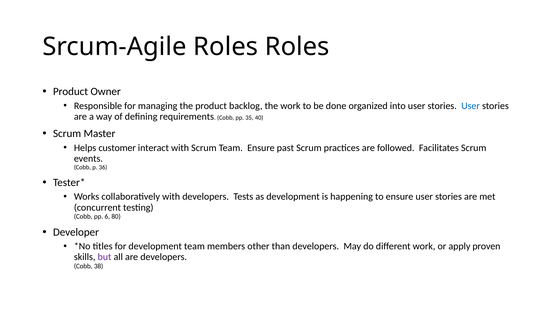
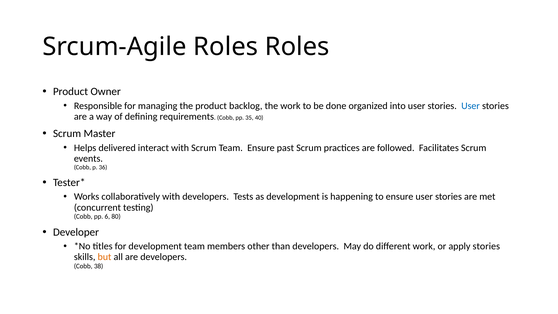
customer: customer -> delivered
apply proven: proven -> stories
but colour: purple -> orange
